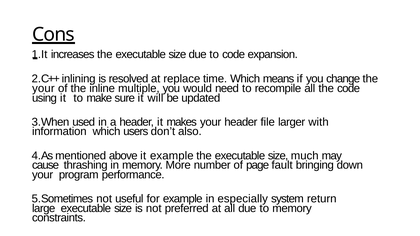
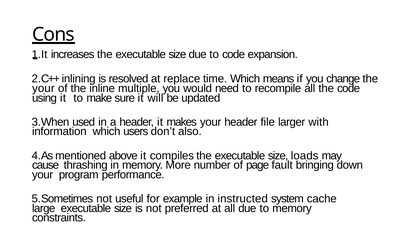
it example: example -> compiles
much: much -> loads
especially: especially -> instructed
return: return -> cache
